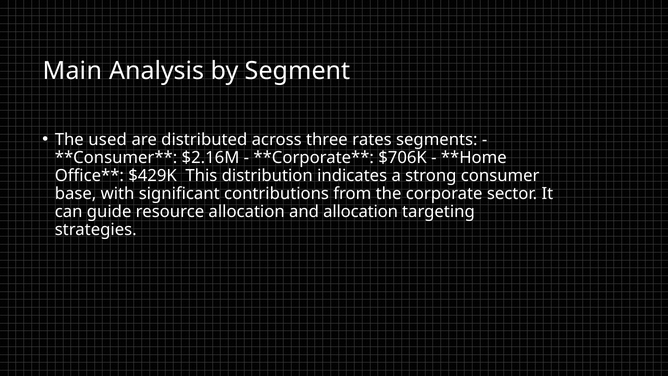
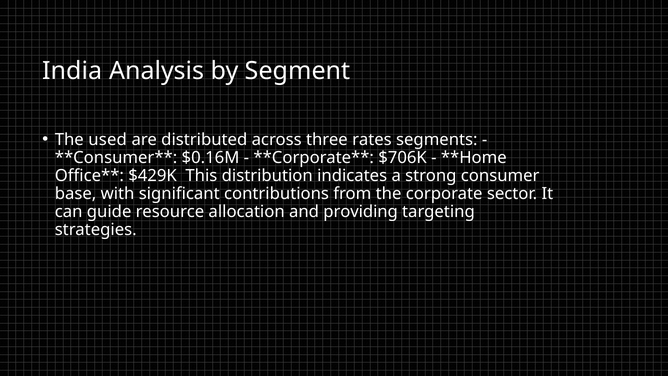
Main: Main -> India
$2.16M: $2.16M -> $0.16M
and allocation: allocation -> providing
